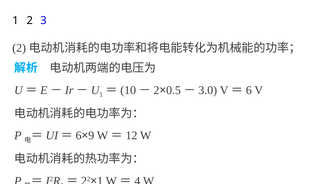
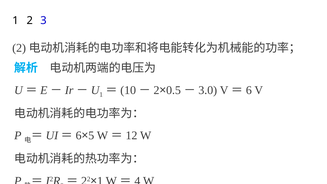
9: 9 -> 5
